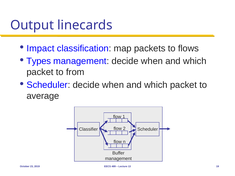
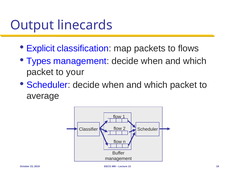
Impact: Impact -> Explicit
from: from -> your
